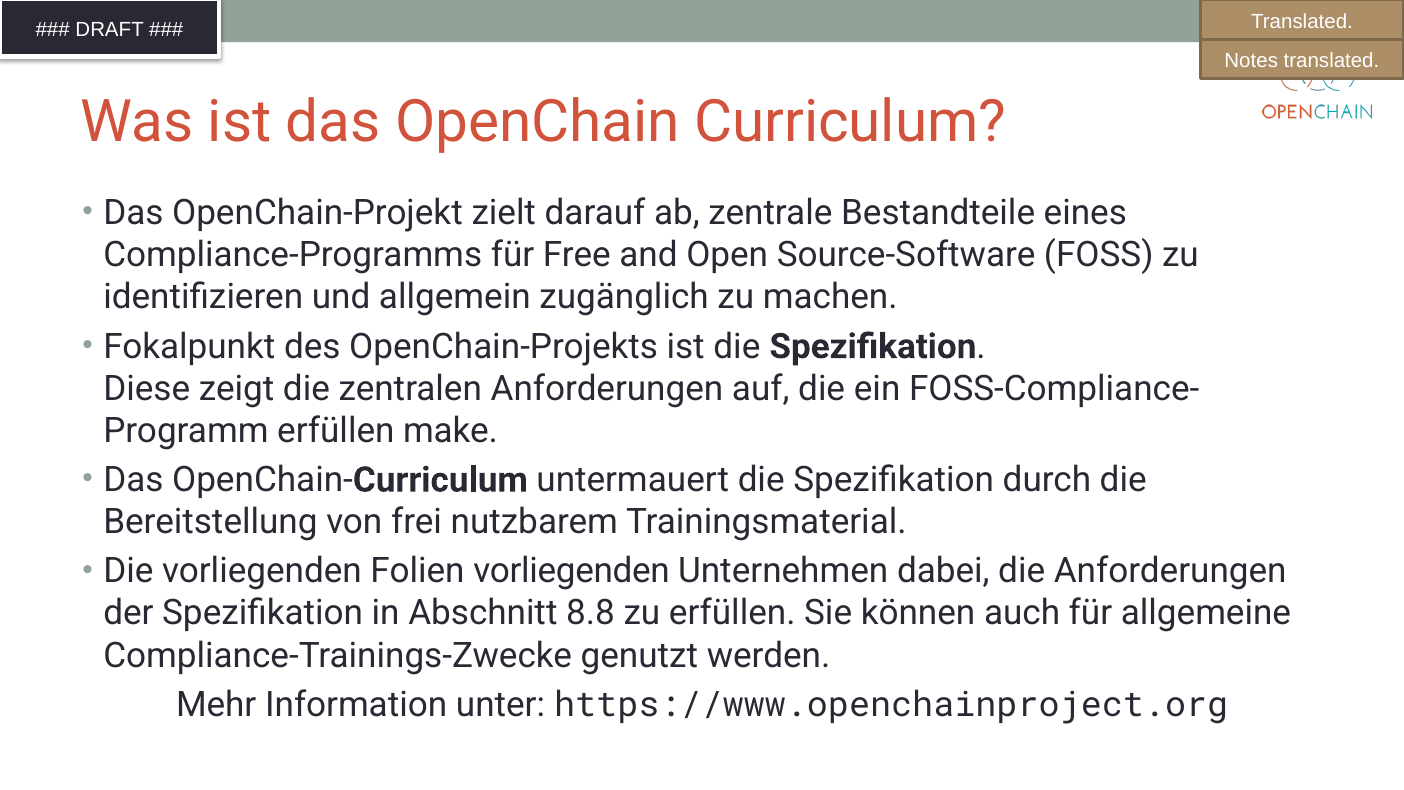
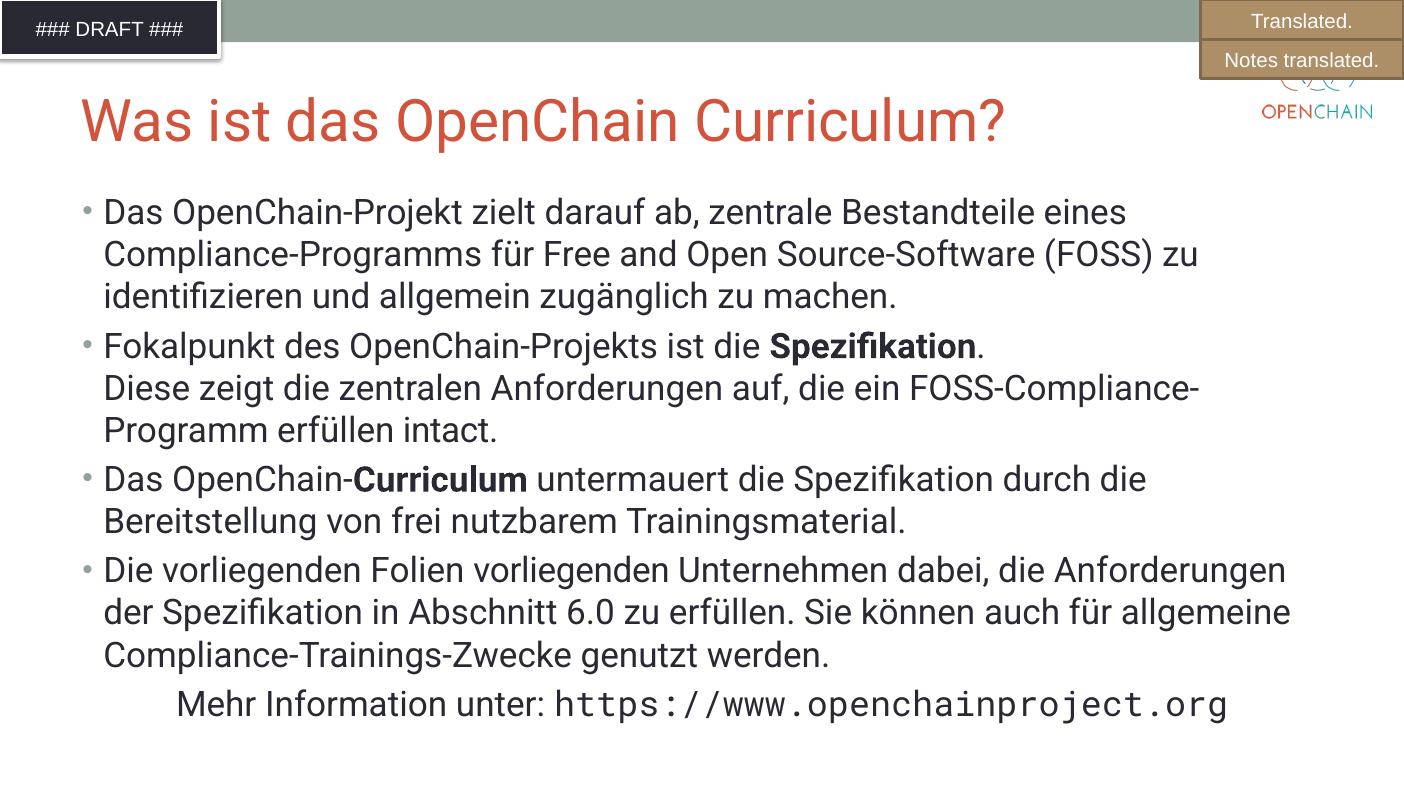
make: make -> intact
8.8: 8.8 -> 6.0
